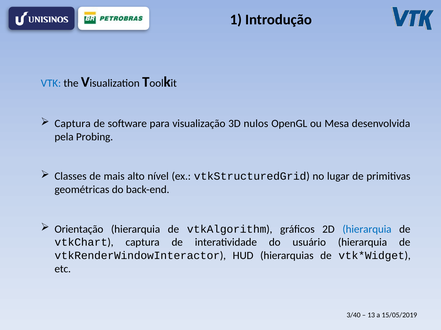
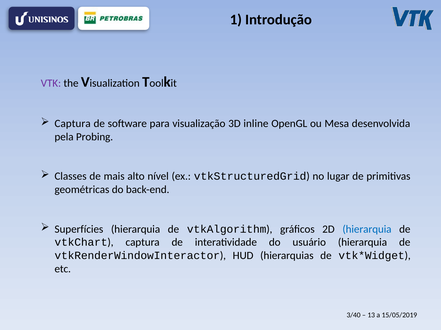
VTK colour: blue -> purple
nulos: nulos -> inline
Orientação: Orientação -> Superfícies
